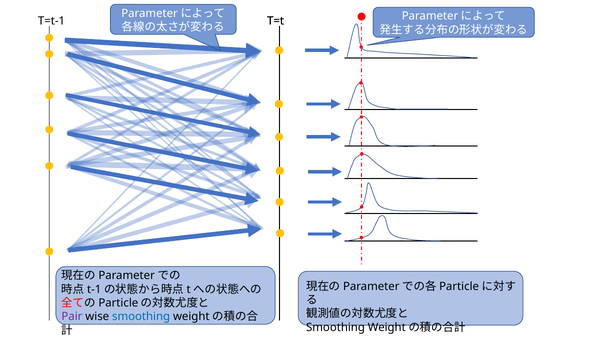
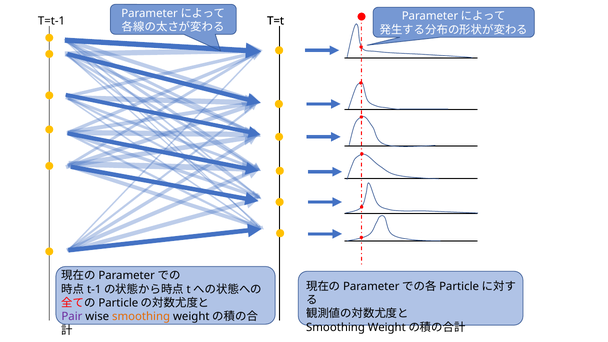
smoothing at (141, 317) colour: blue -> orange
